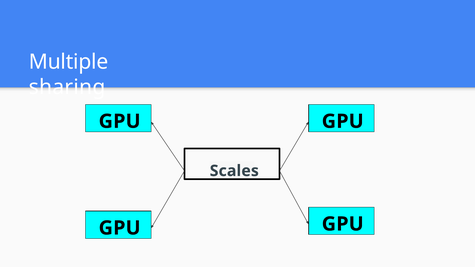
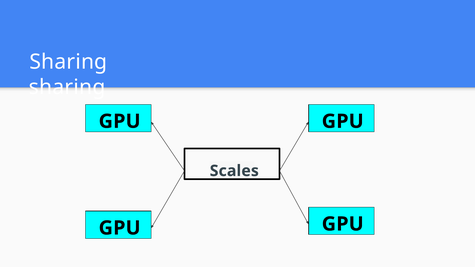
Multiple at (69, 62): Multiple -> Sharing
